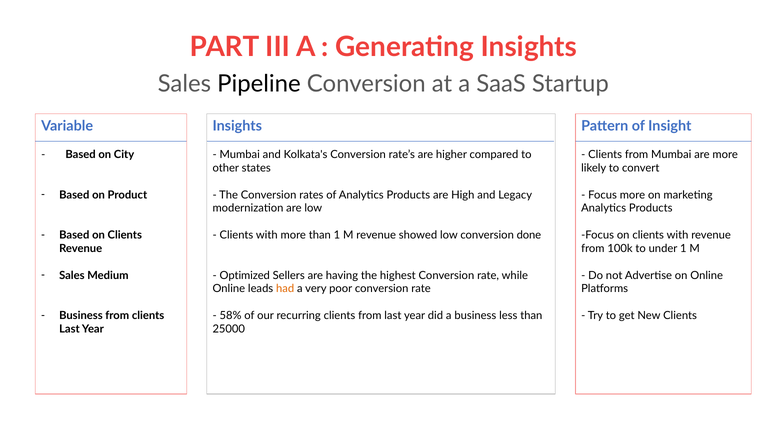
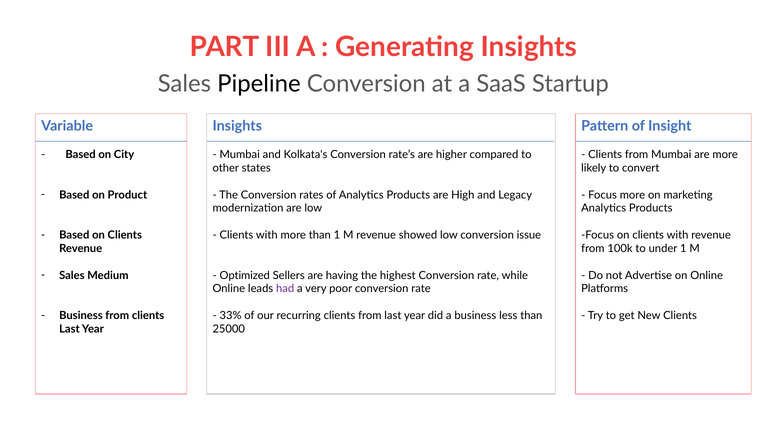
done: done -> issue
had colour: orange -> purple
58%: 58% -> 33%
